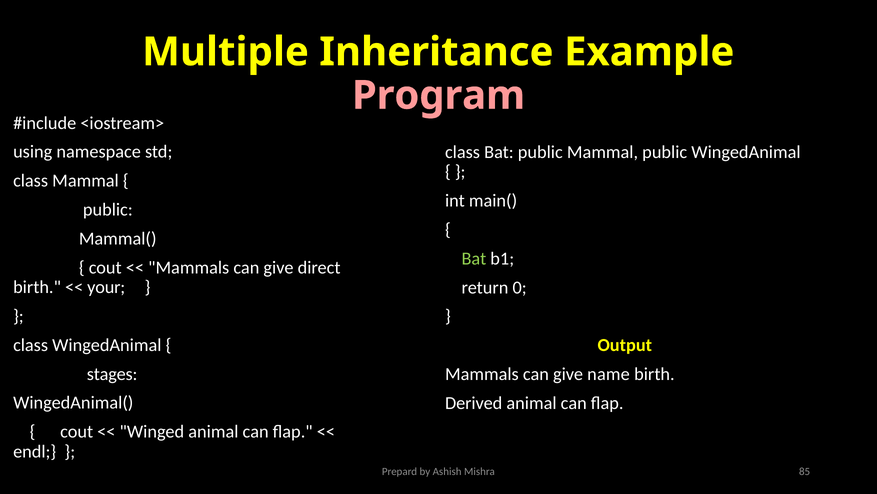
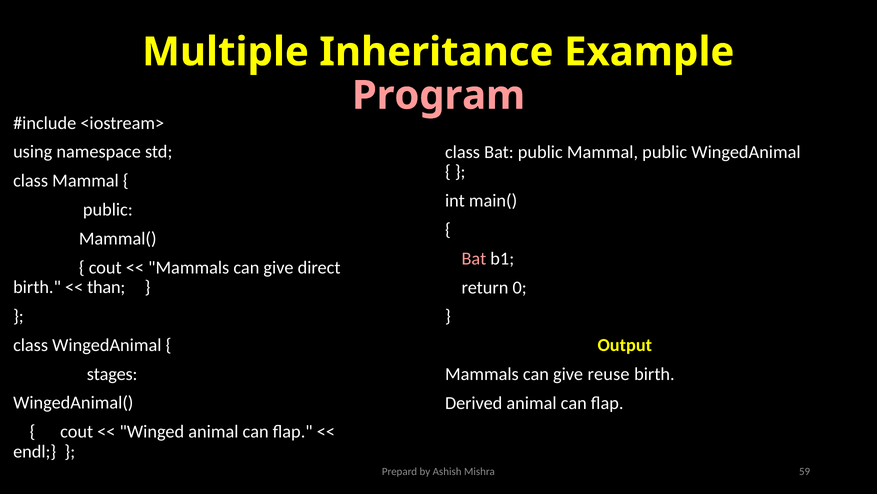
Bat at (474, 258) colour: light green -> pink
your: your -> than
name: name -> reuse
85: 85 -> 59
